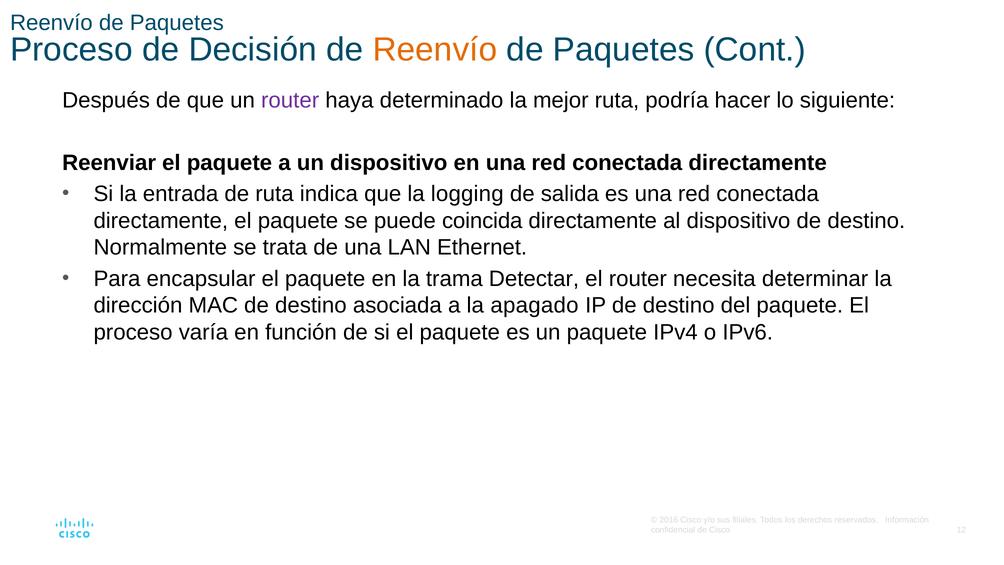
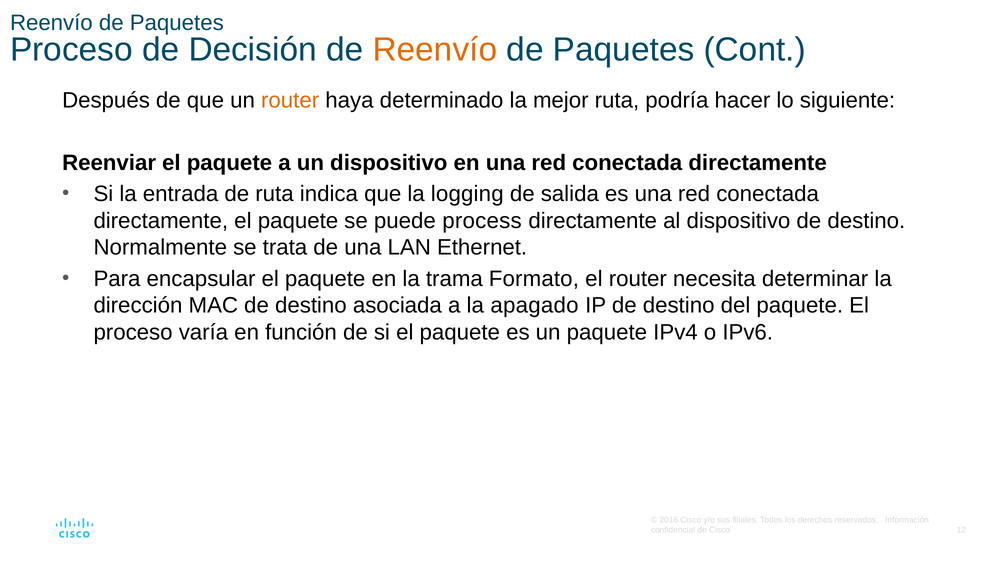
router at (290, 100) colour: purple -> orange
coincida: coincida -> process
Detectar: Detectar -> Formato
